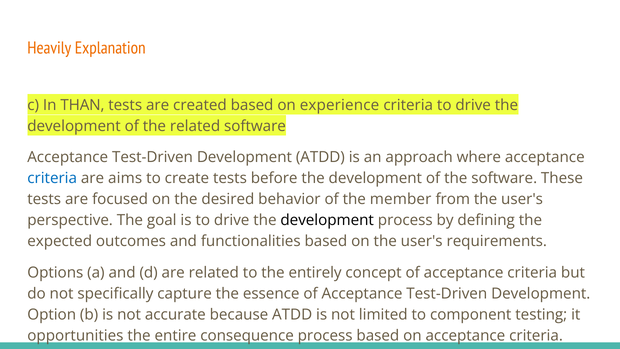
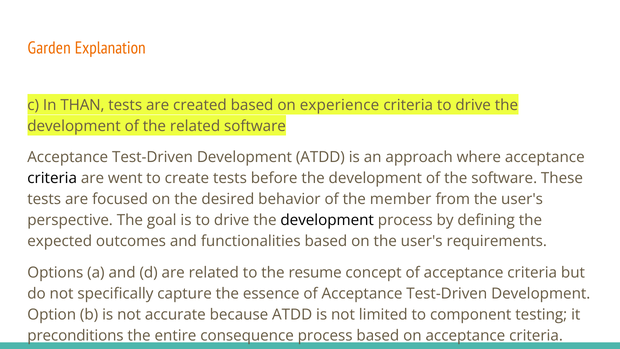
Heavily: Heavily -> Garden
criteria at (52, 178) colour: blue -> black
aims: aims -> went
entirely: entirely -> resume
opportunities: opportunities -> preconditions
